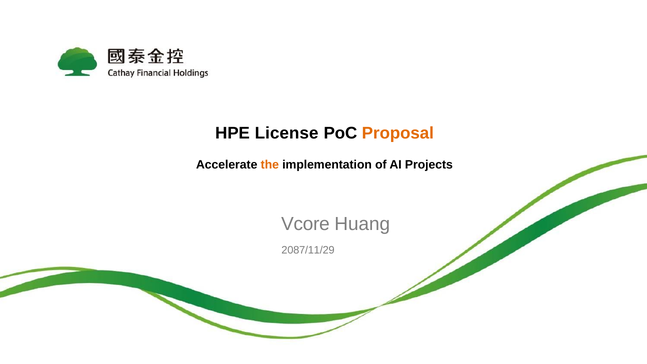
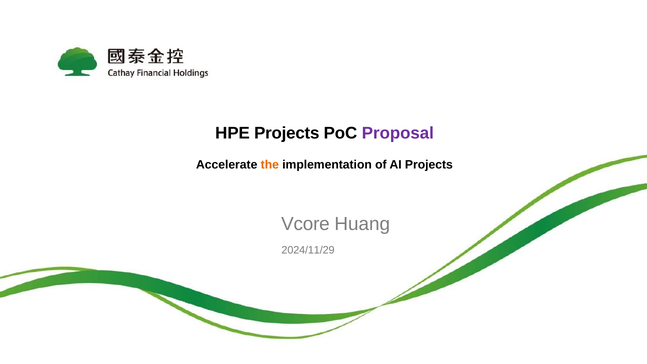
HPE License: License -> Projects
Proposal colour: orange -> purple
2087/11/29: 2087/11/29 -> 2024/11/29
